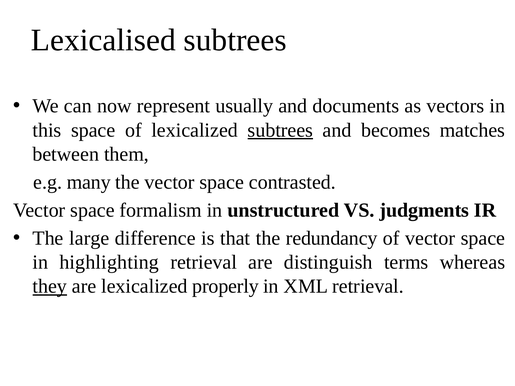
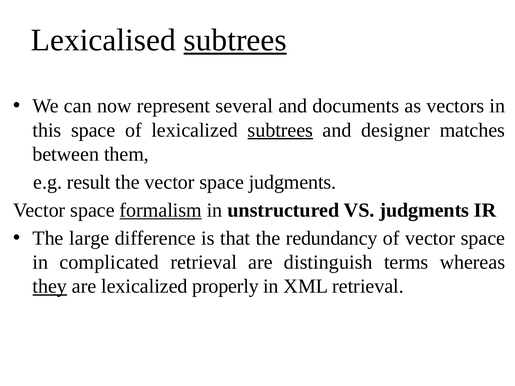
subtrees at (235, 40) underline: none -> present
usually: usually -> several
becomes: becomes -> designer
many: many -> result
space contrasted: contrasted -> judgments
formalism underline: none -> present
highlighting: highlighting -> complicated
